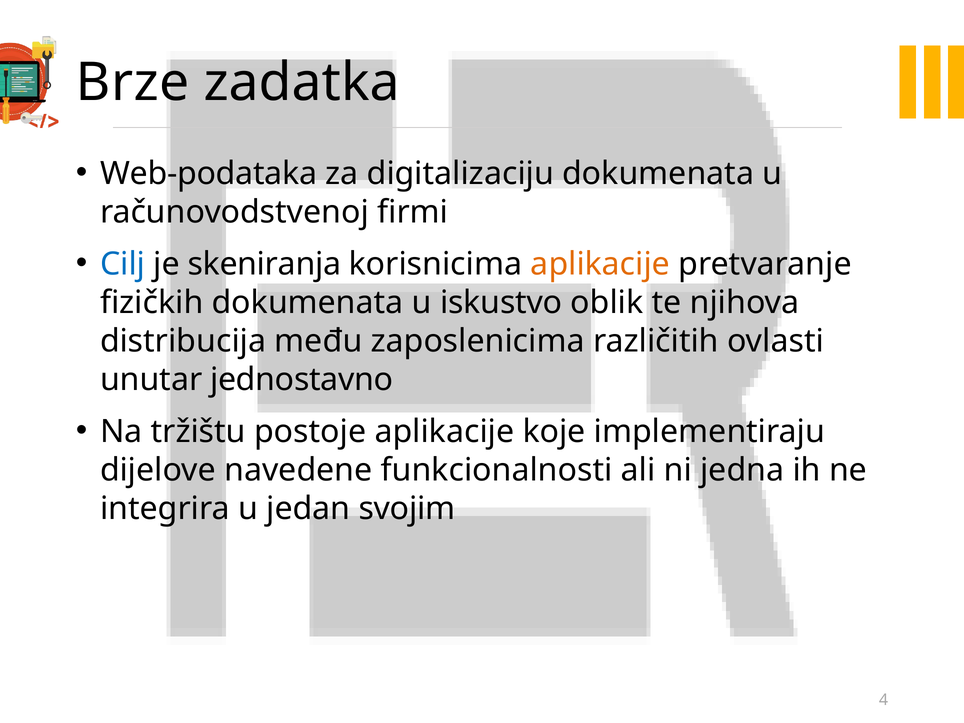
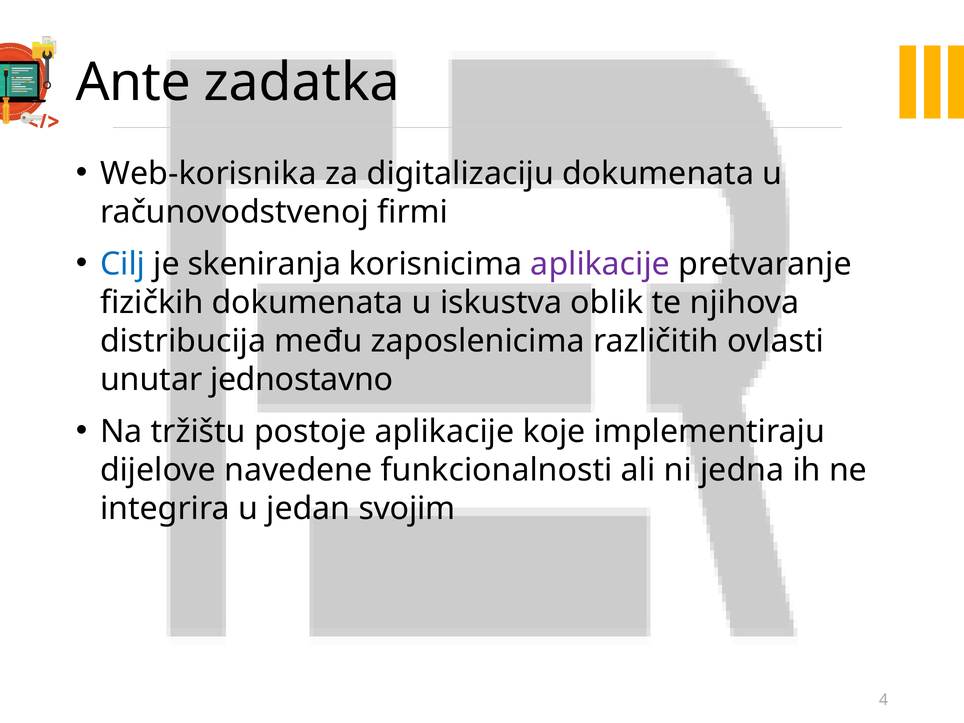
Brze: Brze -> Ante
Web-podataka: Web-podataka -> Web-korisnika
aplikacije at (600, 264) colour: orange -> purple
iskustvo: iskustvo -> iskustva
